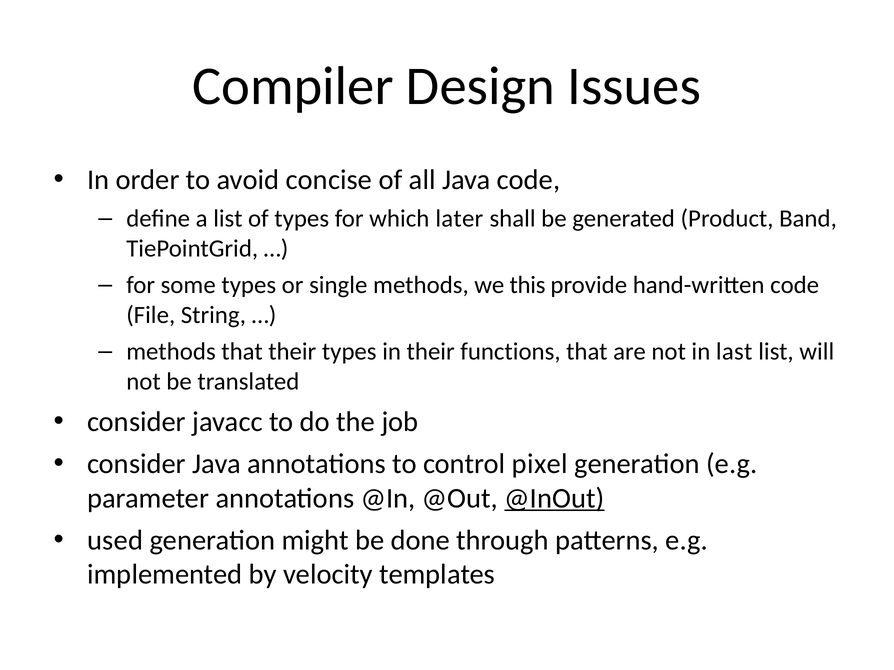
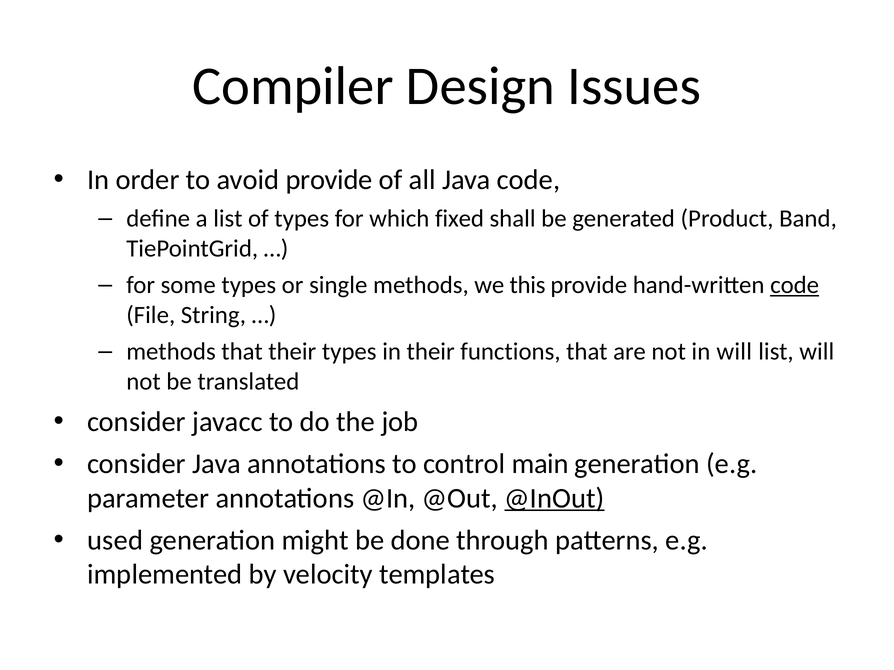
avoid concise: concise -> provide
later: later -> fixed
code at (795, 285) underline: none -> present
in last: last -> will
pixel: pixel -> main
